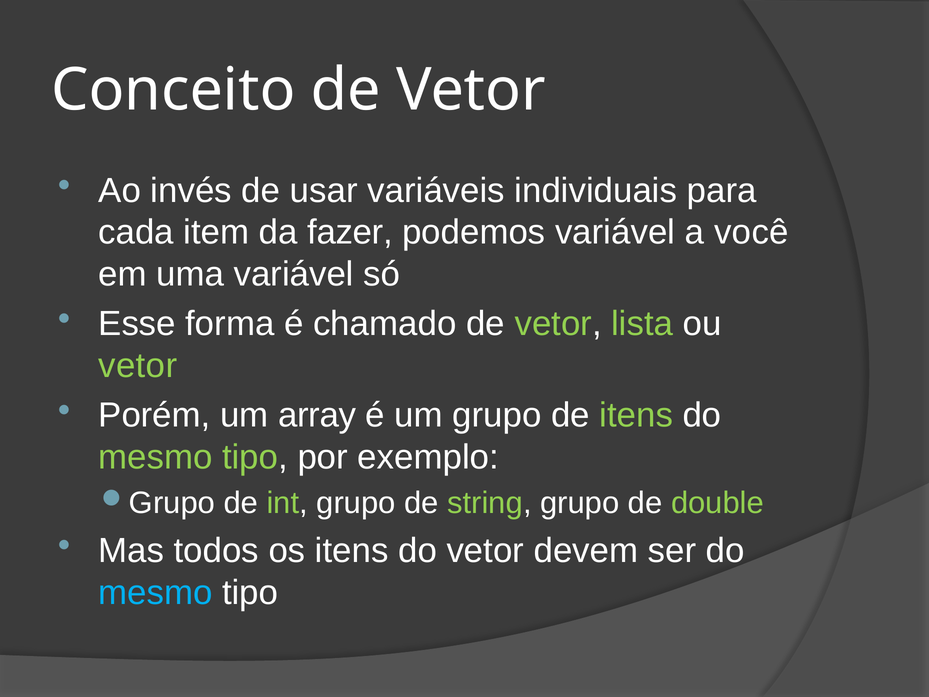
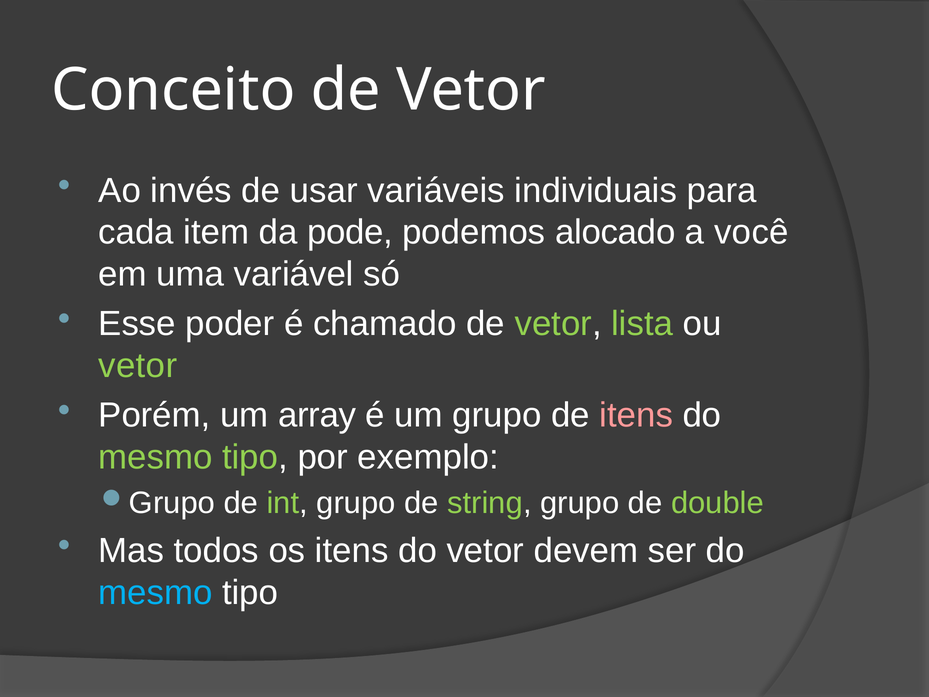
fazer: fazer -> pode
podemos variável: variável -> alocado
forma: forma -> poder
itens at (636, 415) colour: light green -> pink
